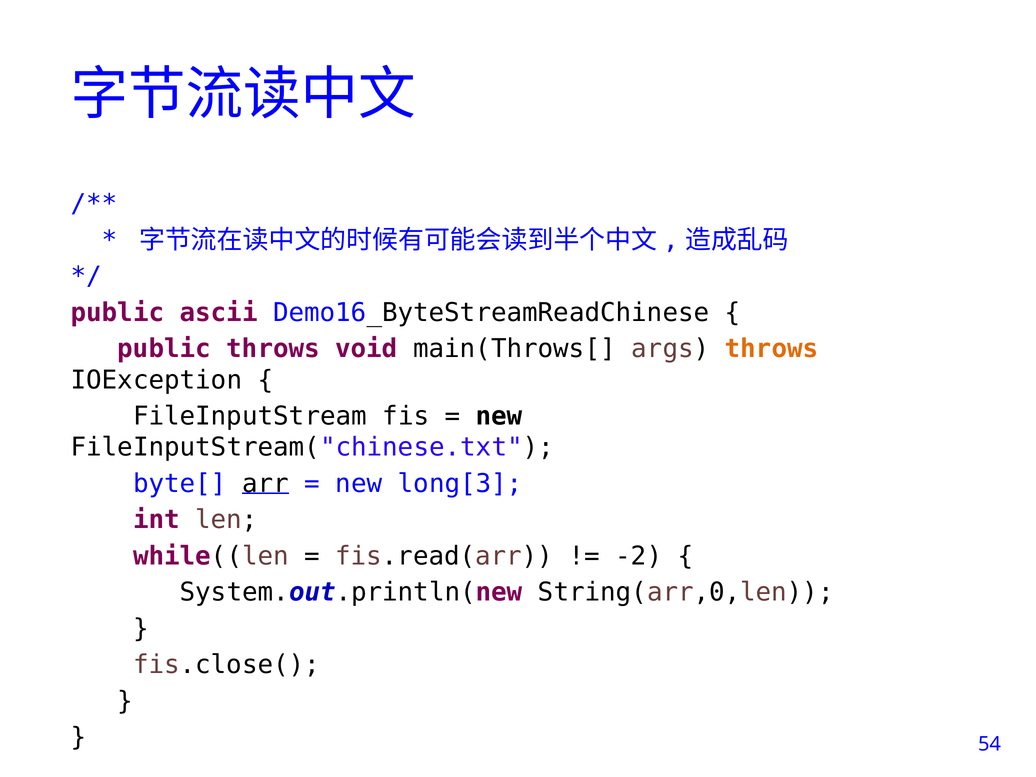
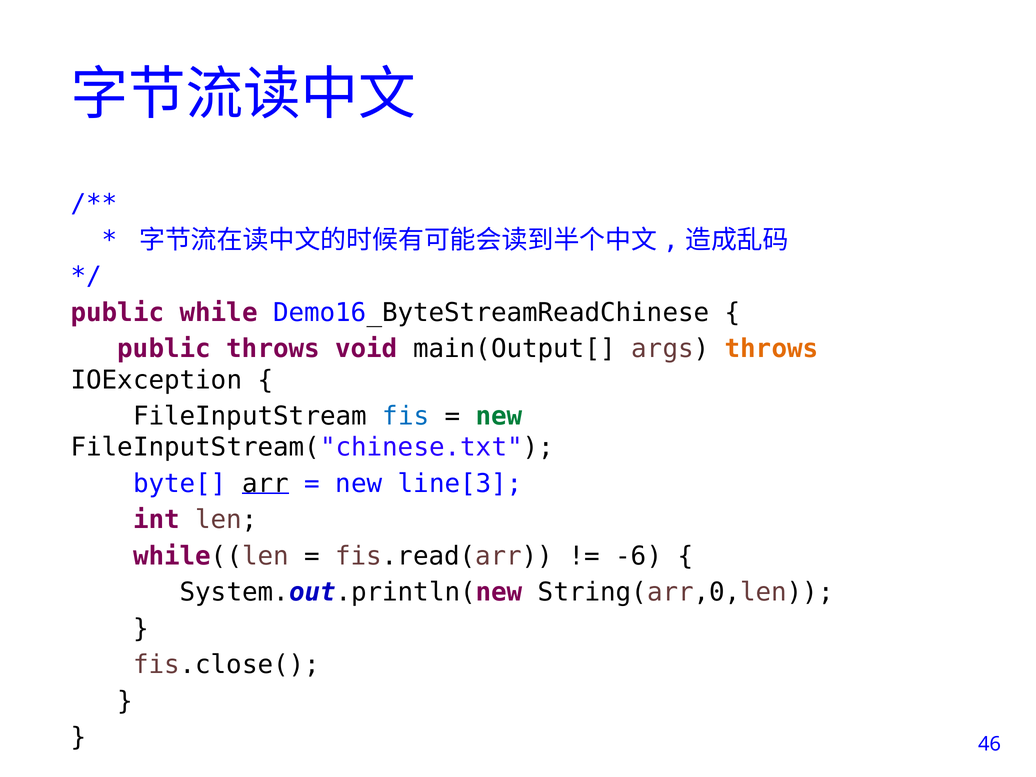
ascii: ascii -> while
main(Throws[: main(Throws[ -> main(Output[
fis colour: black -> blue
new at (499, 416) colour: black -> green
long[3: long[3 -> line[3
-2: -2 -> -6
54: 54 -> 46
